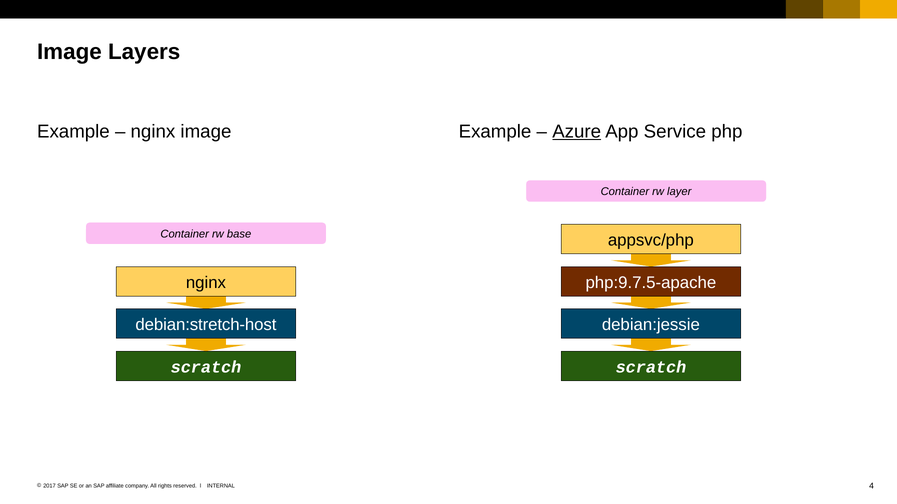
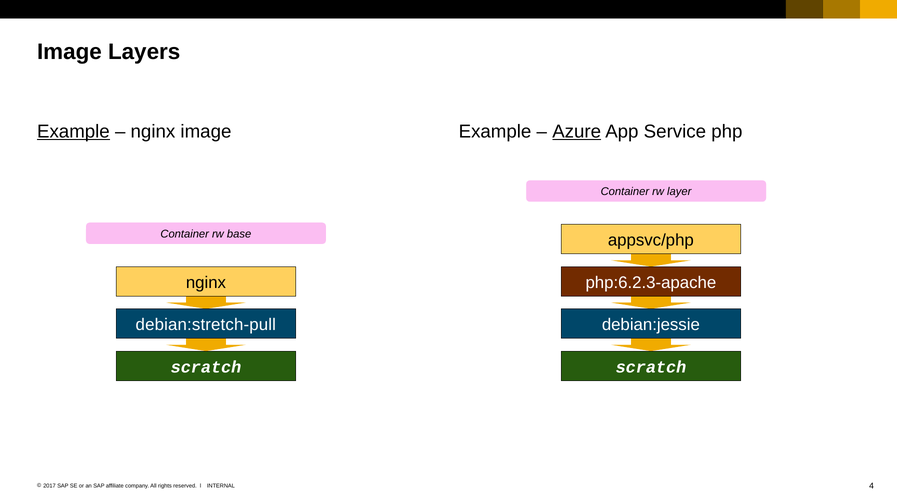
Example at (73, 132) underline: none -> present
php:9.7.5-apache: php:9.7.5-apache -> php:6.2.3-apache
debian:stretch-host: debian:stretch-host -> debian:stretch-pull
